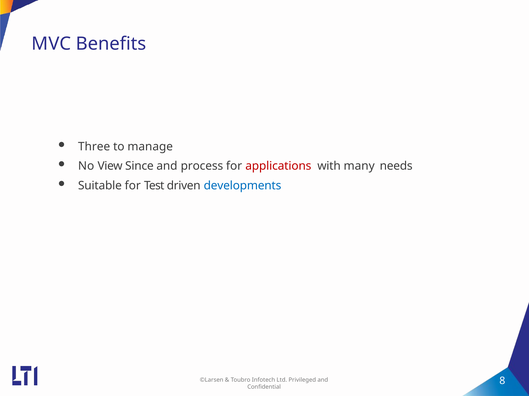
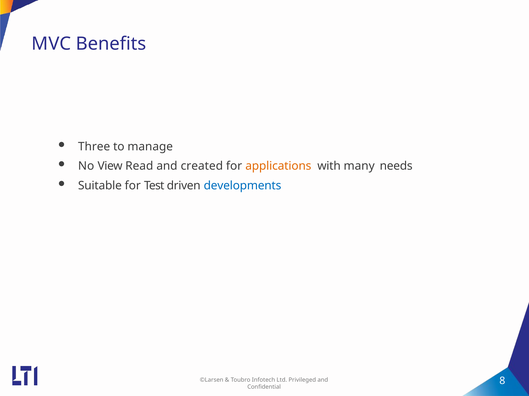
Since: Since -> Read
process: process -> created
applications colour: red -> orange
